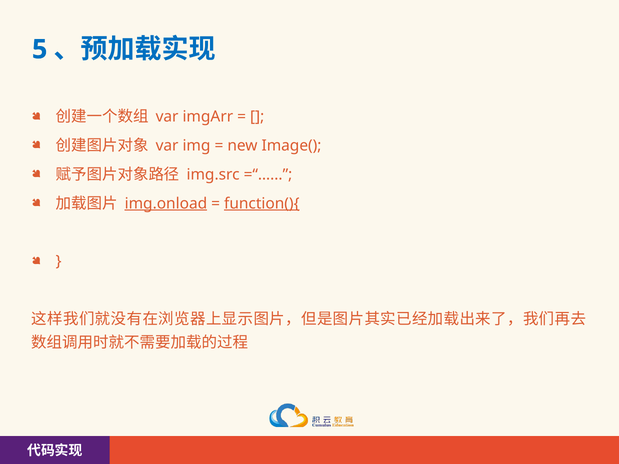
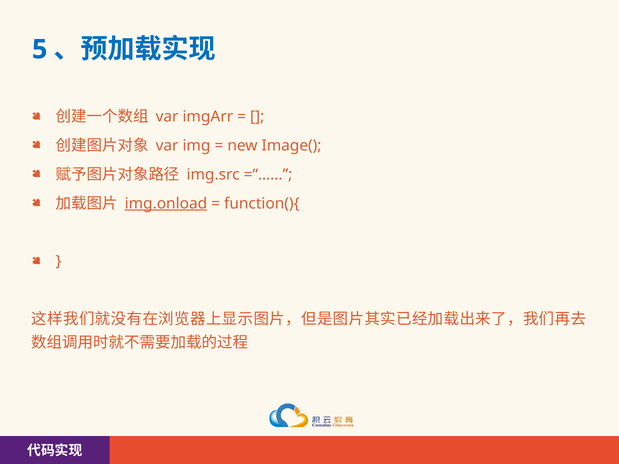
function(){ underline: present -> none
